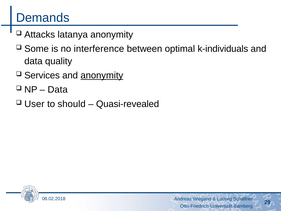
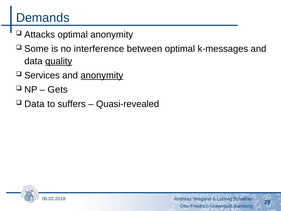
Attacks latanya: latanya -> optimal
k-individuals: k-individuals -> k-messages
quality underline: none -> present
Data at (58, 90): Data -> Gets
User at (34, 104): User -> Data
should: should -> suffers
